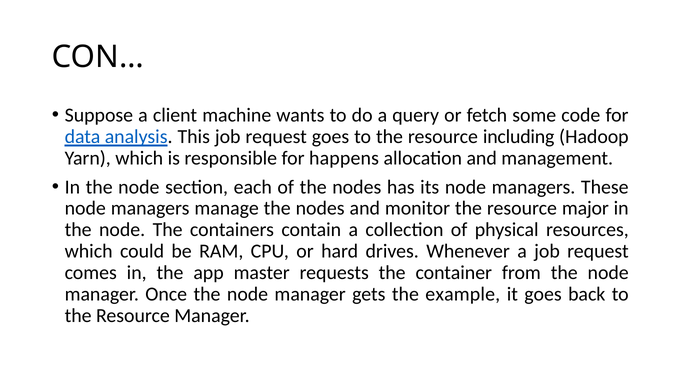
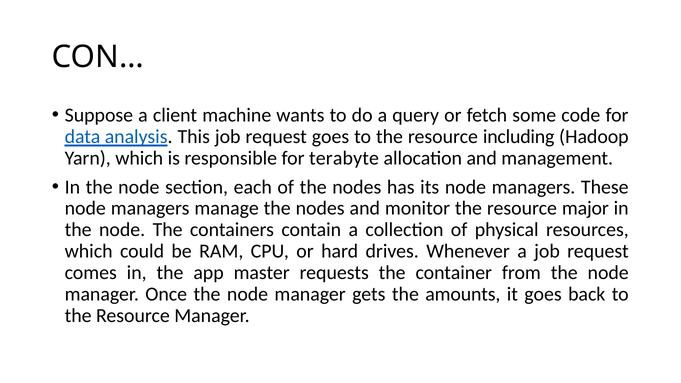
happens: happens -> terabyte
example: example -> amounts
